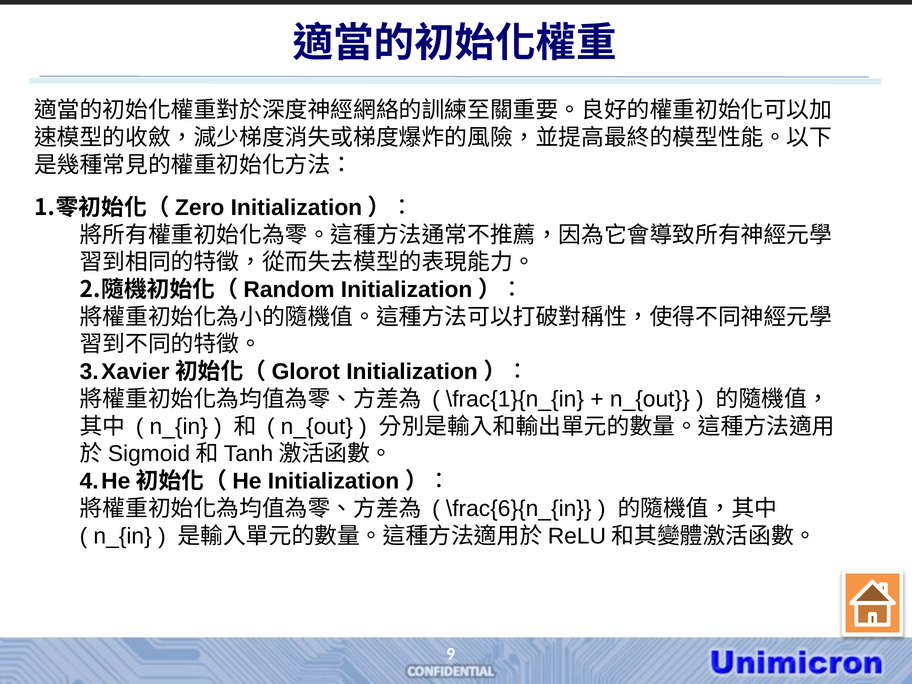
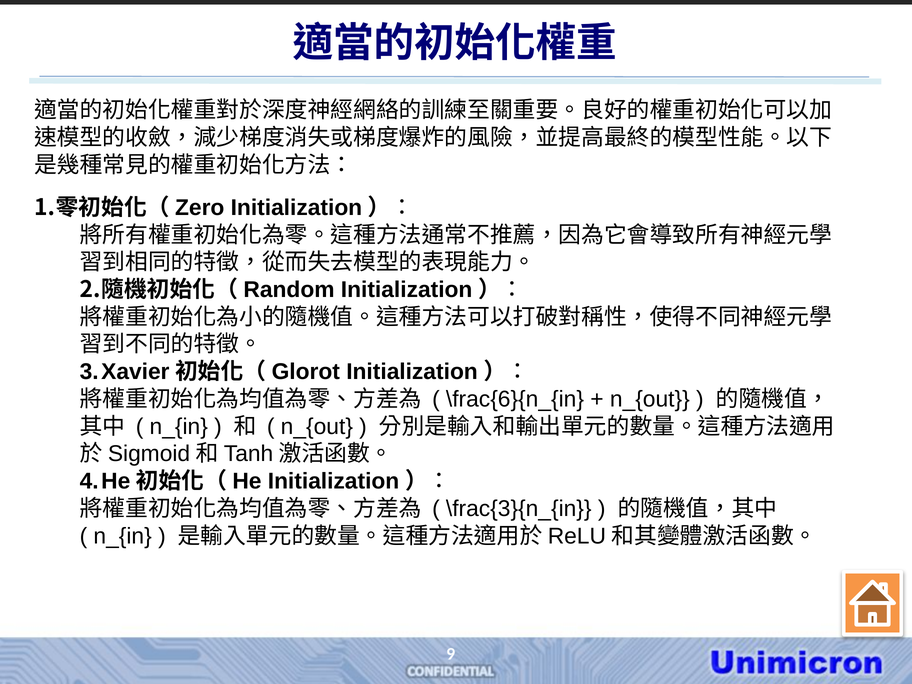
\frac{1}{n_{in: \frac{1}{n_{in -> \frac{6}{n_{in
\frac{6}{n_{in: \frac{6}{n_{in -> \frac{3}{n_{in
